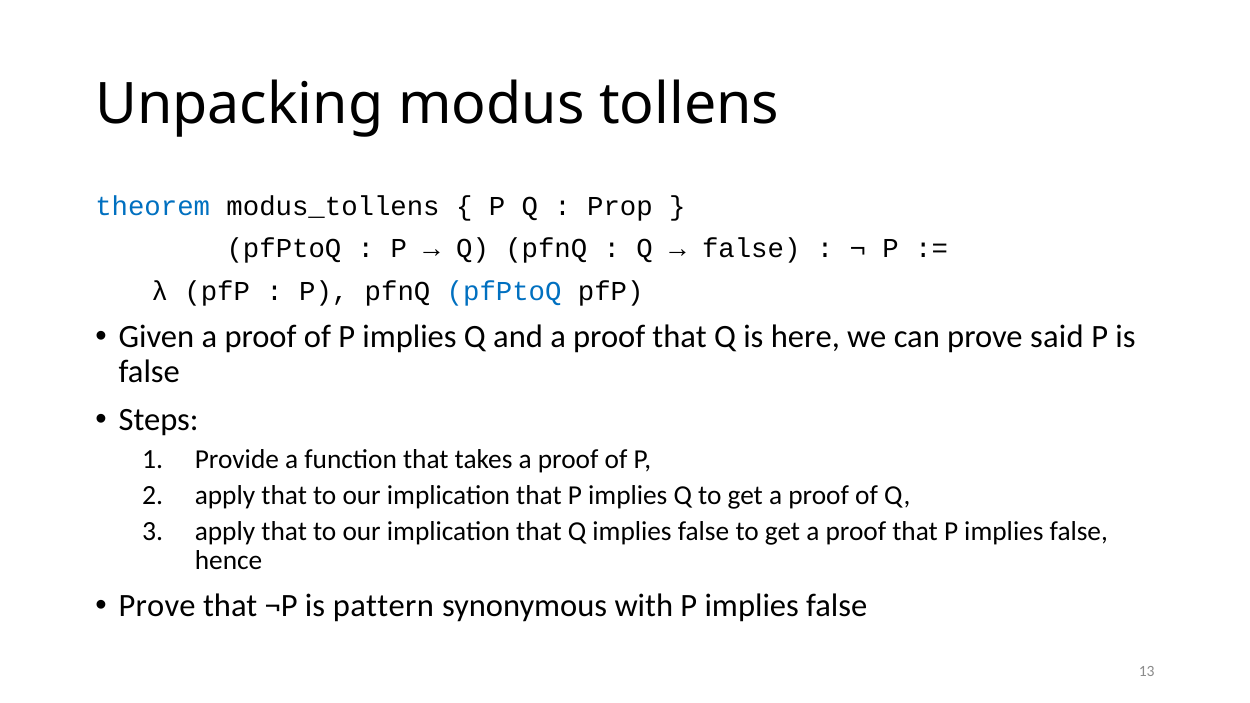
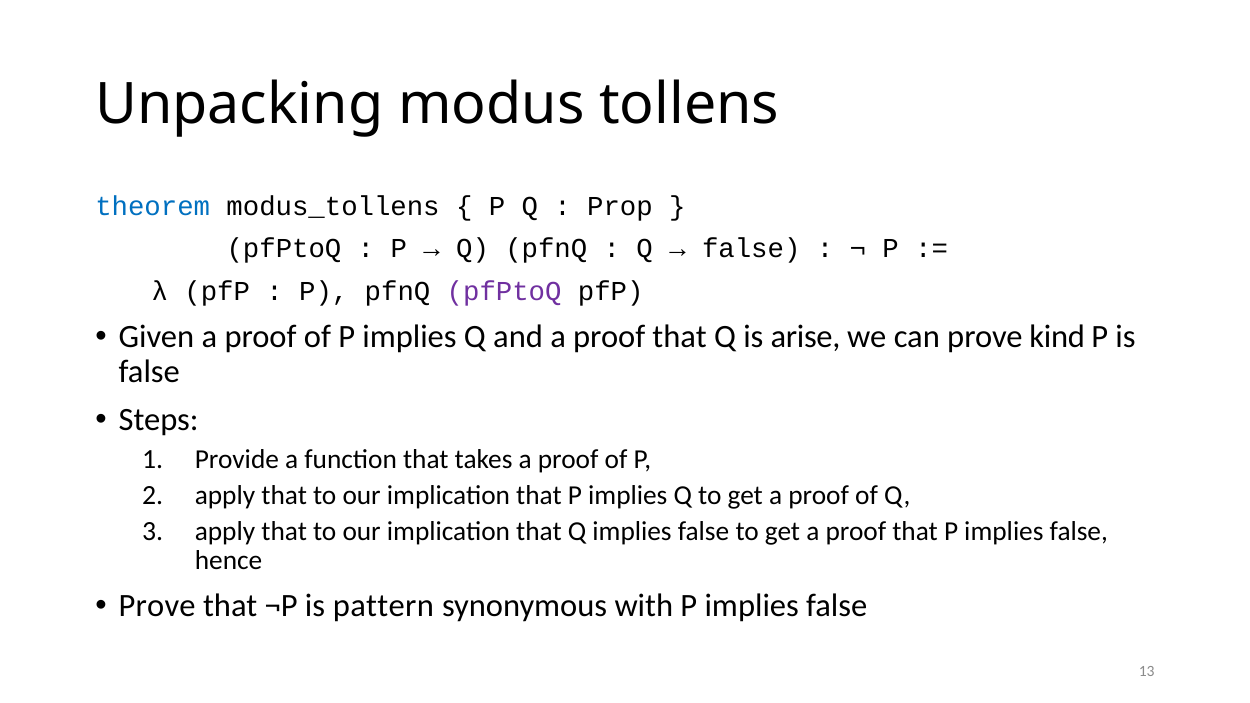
pfPtoQ at (504, 292) colour: blue -> purple
here: here -> arise
said: said -> kind
